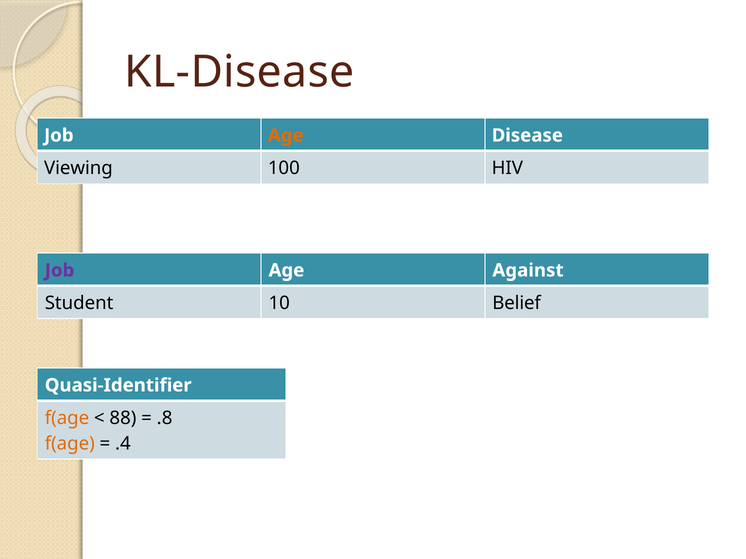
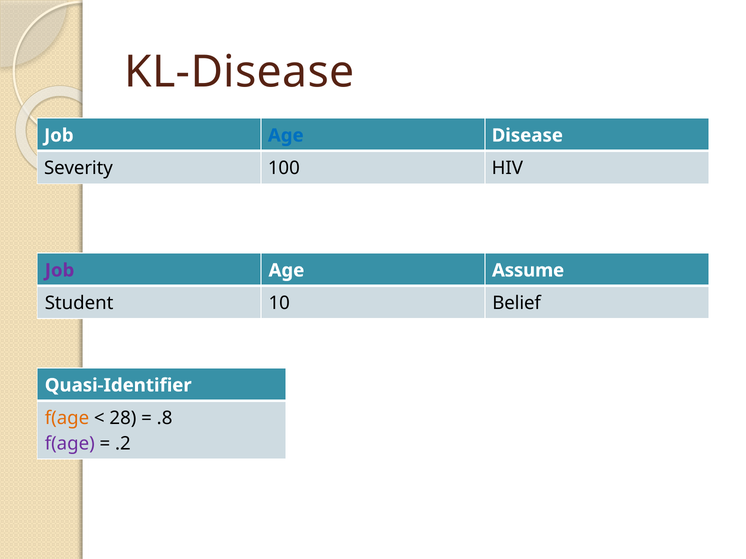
Age at (286, 136) colour: orange -> blue
Viewing: Viewing -> Severity
Against: Against -> Assume
88: 88 -> 28
f(age at (70, 444) colour: orange -> purple
.4: .4 -> .2
